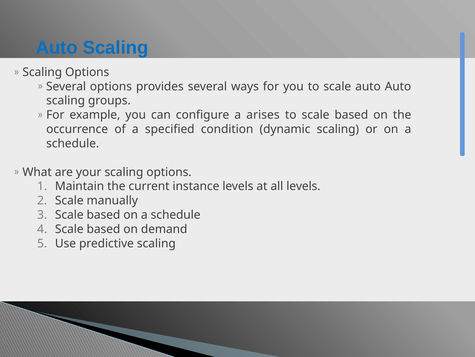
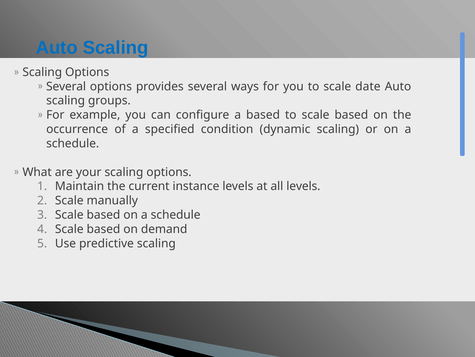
scale auto: auto -> date
a arises: arises -> based
